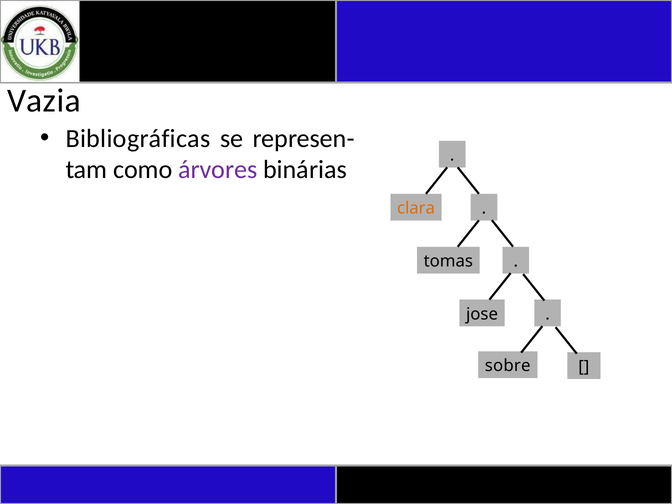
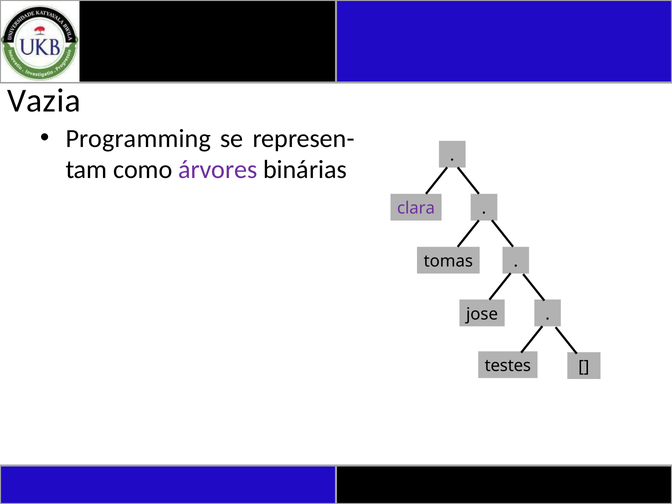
Bibliográficas: Bibliográficas -> Programming
clara colour: orange -> purple
sobre: sobre -> testes
